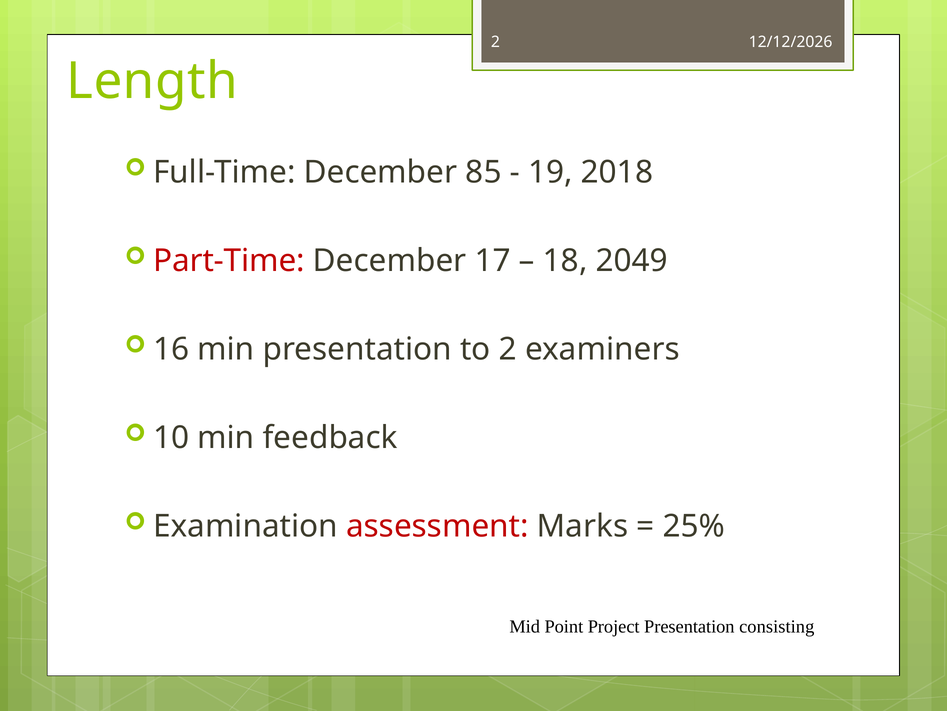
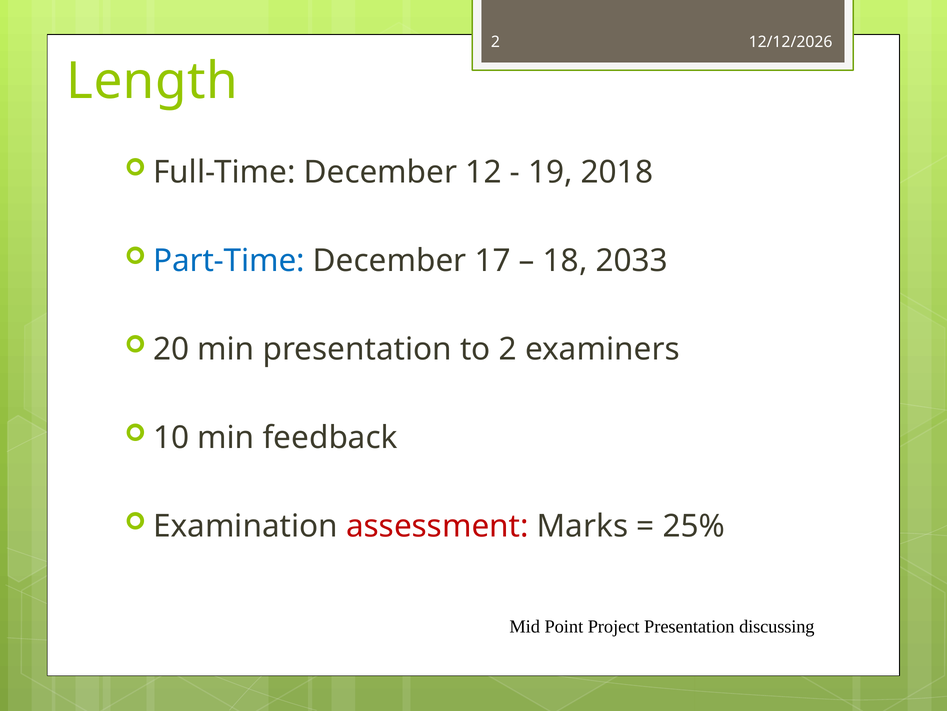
85: 85 -> 12
Part-Time colour: red -> blue
2049: 2049 -> 2033
16: 16 -> 20
consisting: consisting -> discussing
